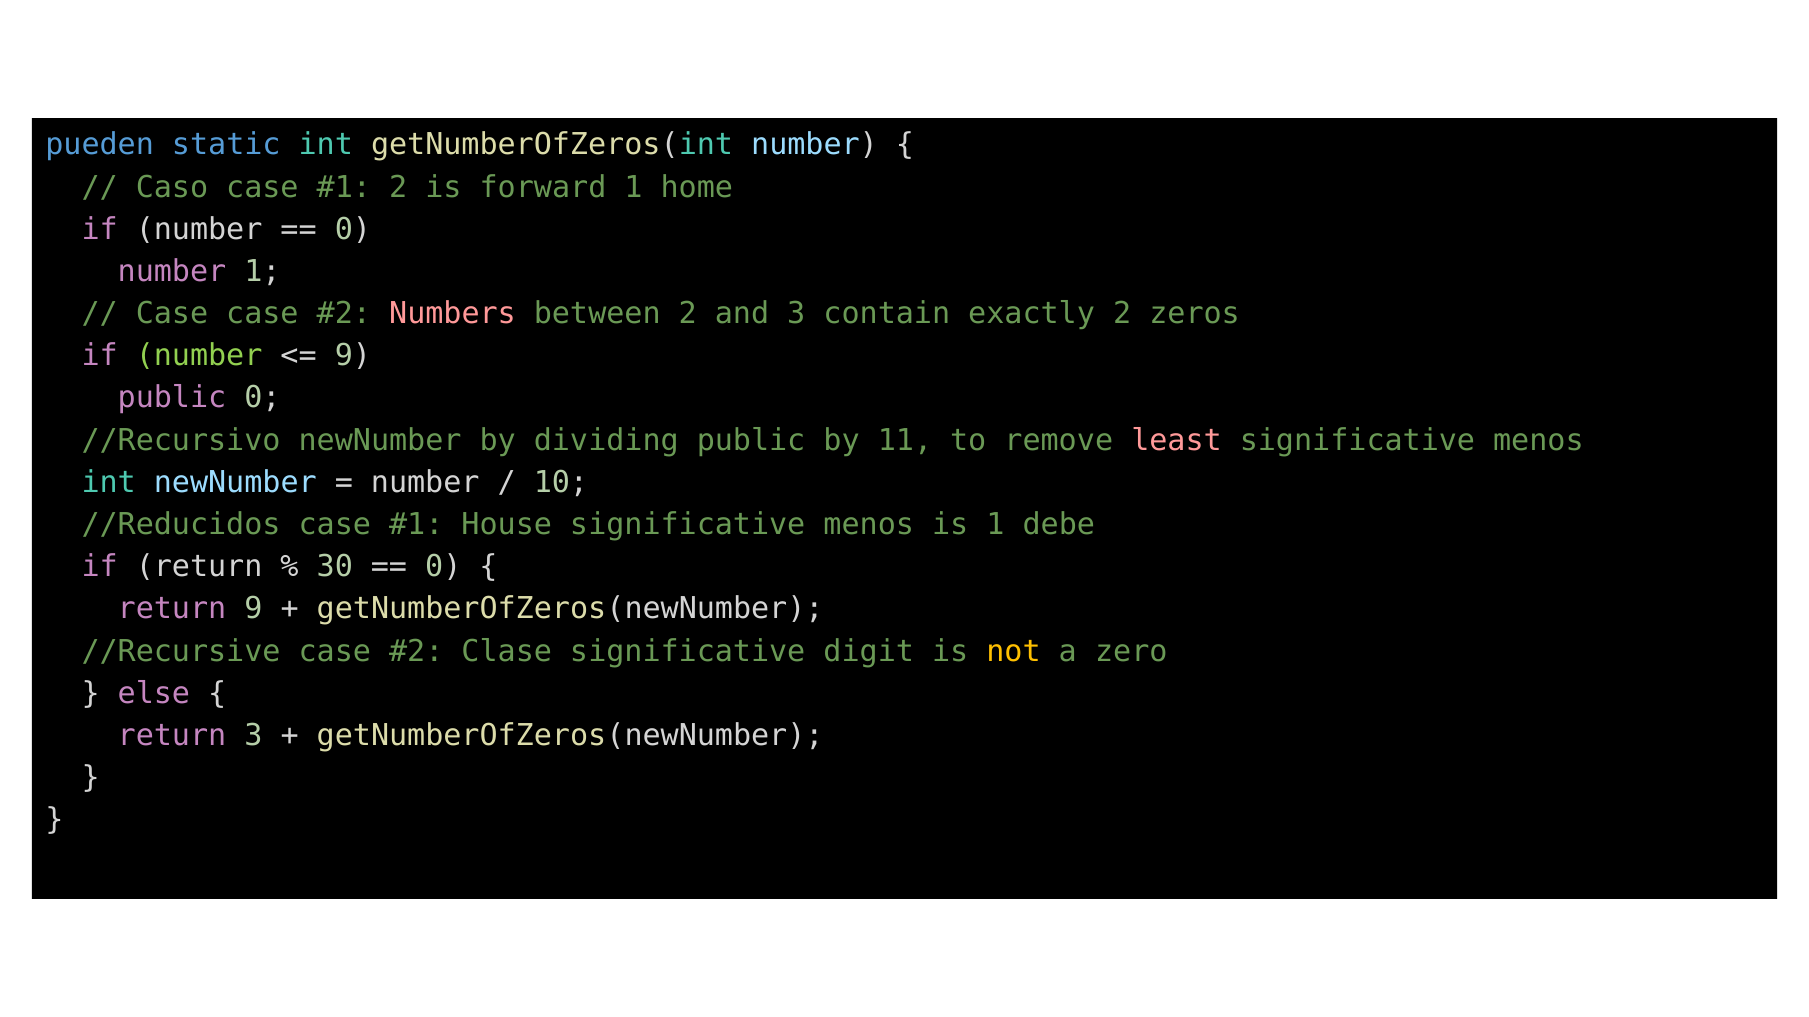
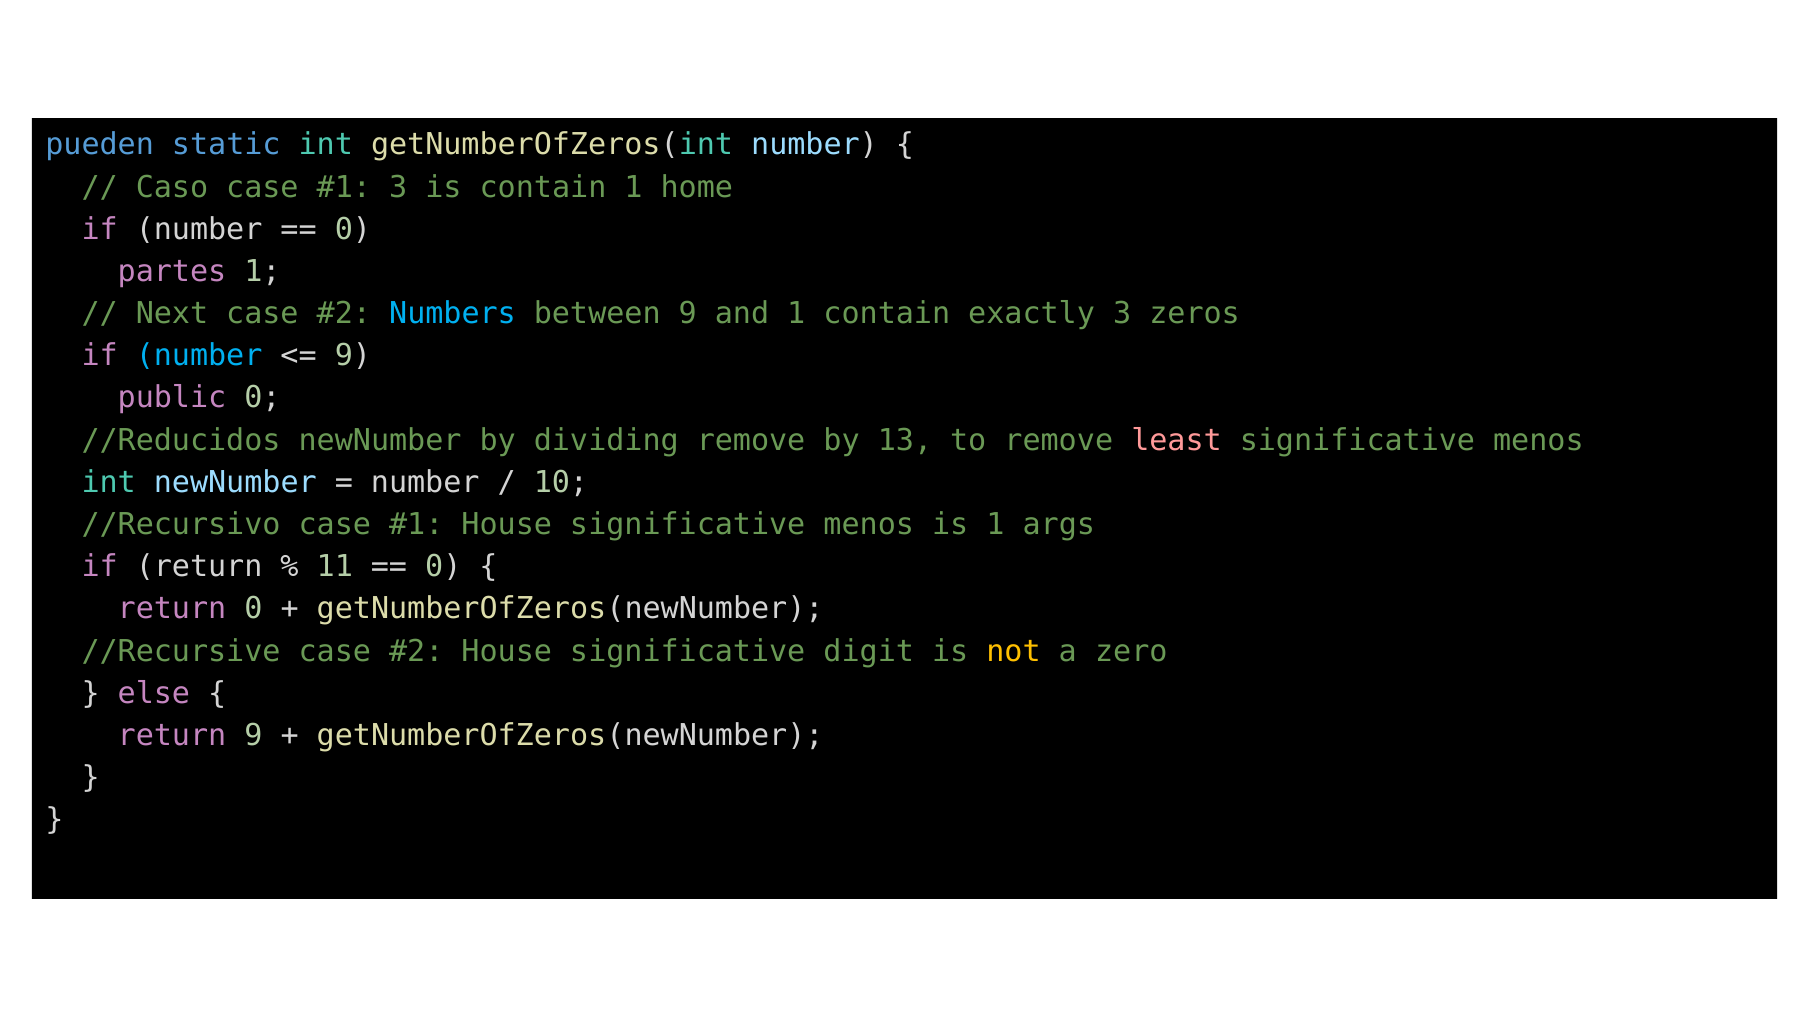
2 at (398, 187): 2 -> 3
is forward: forward -> contain
number at (172, 272): number -> partes
Case at (172, 314): Case -> Next
Numbers colour: pink -> light blue
between 2: 2 -> 9
and 3: 3 -> 1
exactly 2: 2 -> 3
number at (199, 356) colour: light green -> light blue
//Recursivo: //Recursivo -> //Reducidos
dividing public: public -> remove
11: 11 -> 13
//Reducidos: //Reducidos -> //Recursivo
debe: debe -> args
30: 30 -> 11
return 9: 9 -> 0
Clase at (507, 651): Clase -> House
return 3: 3 -> 9
